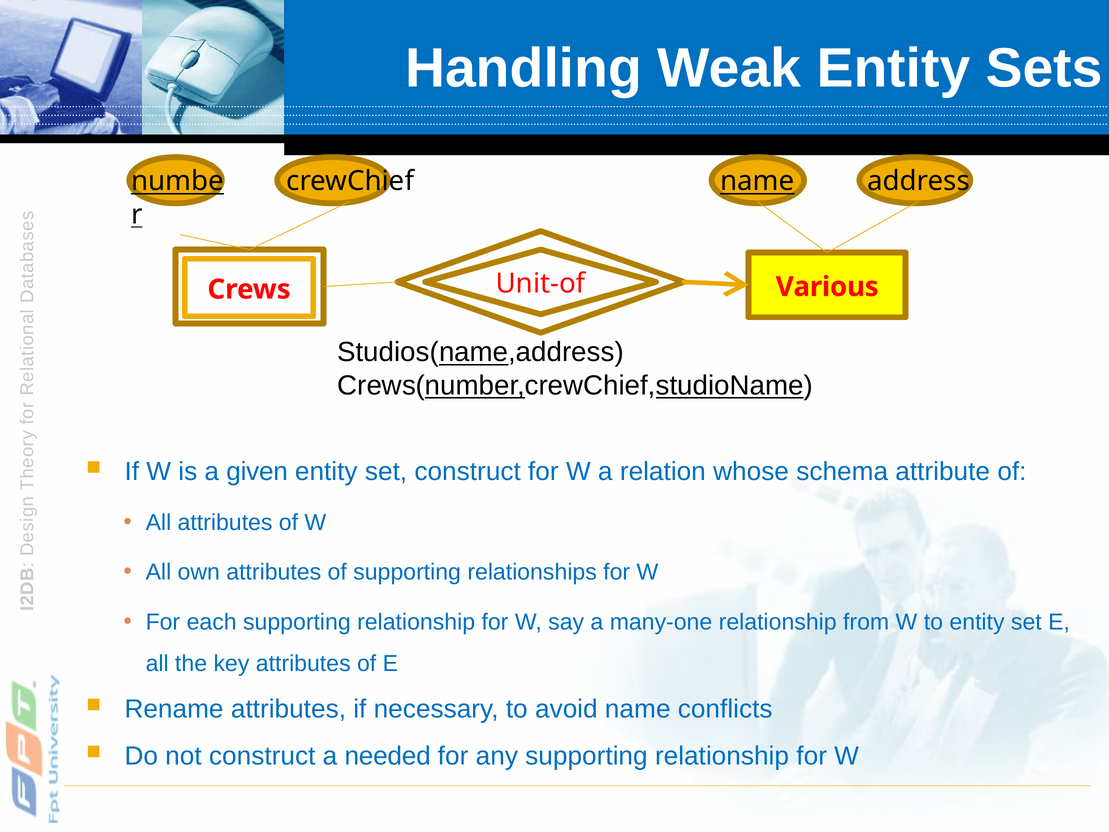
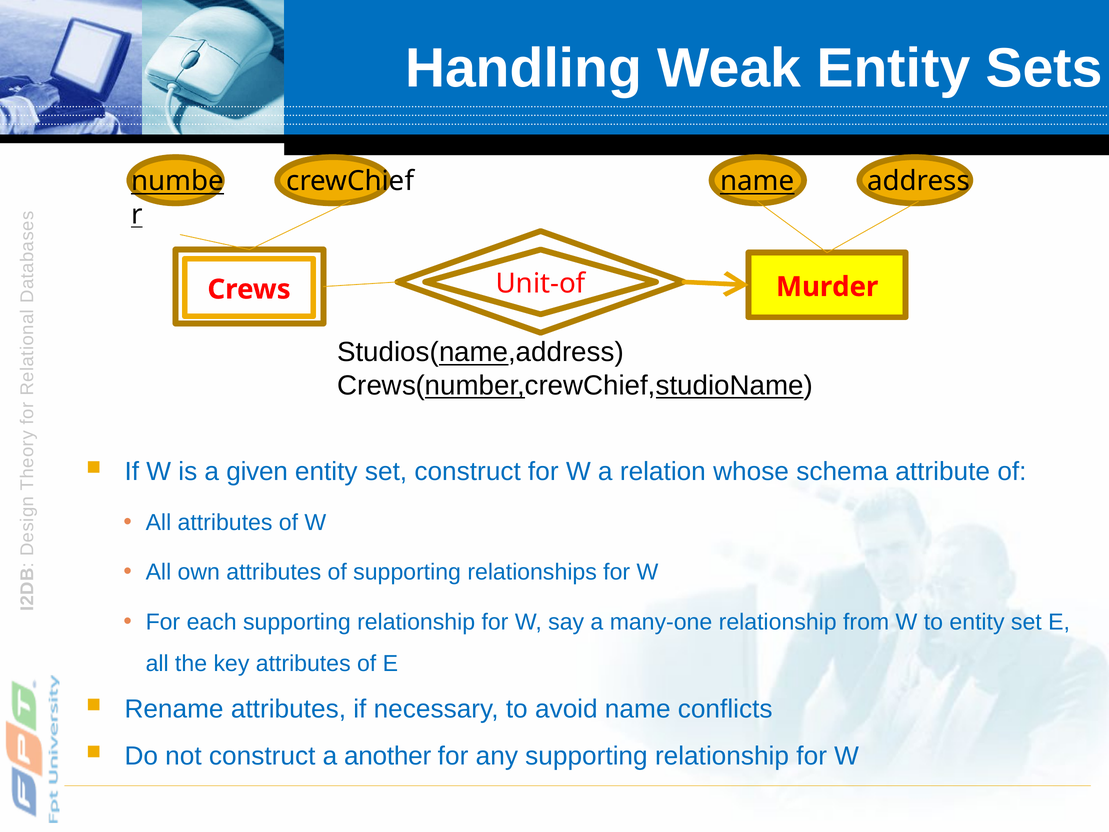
Various: Various -> Murder
needed: needed -> another
